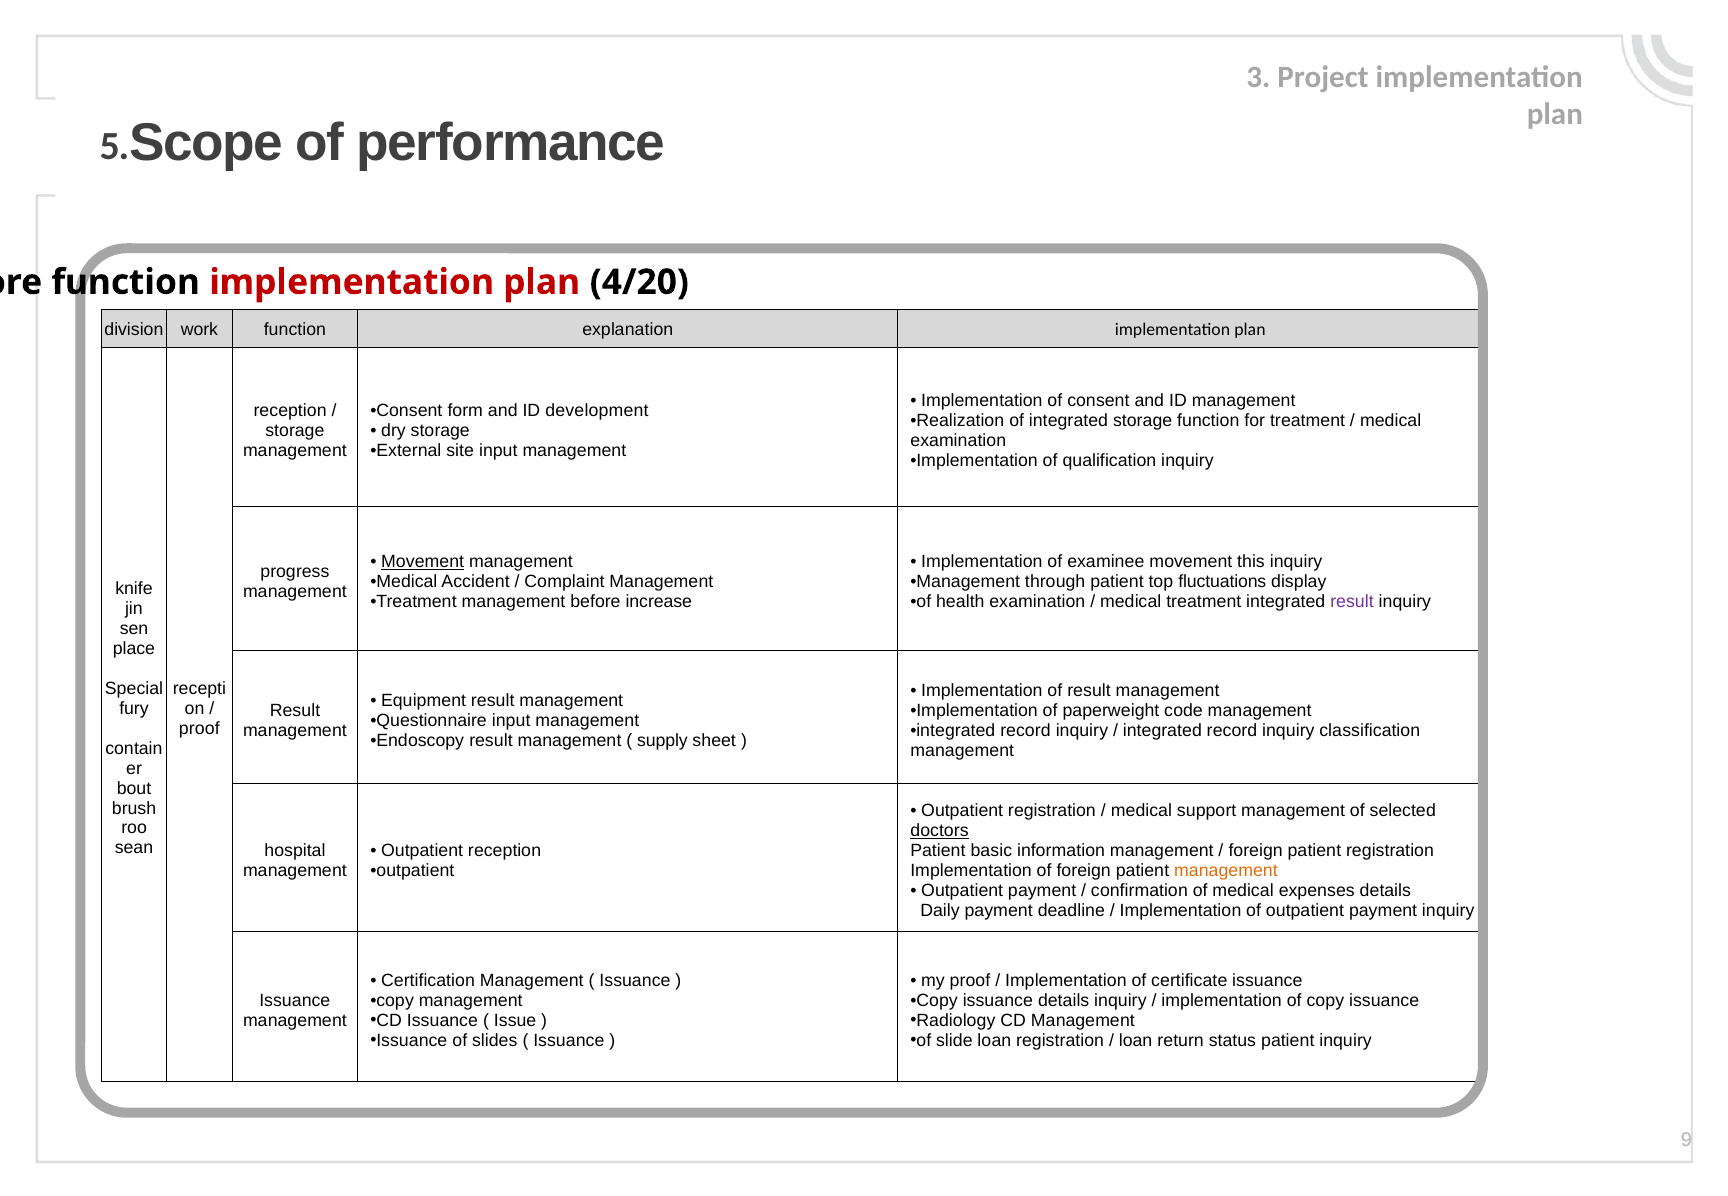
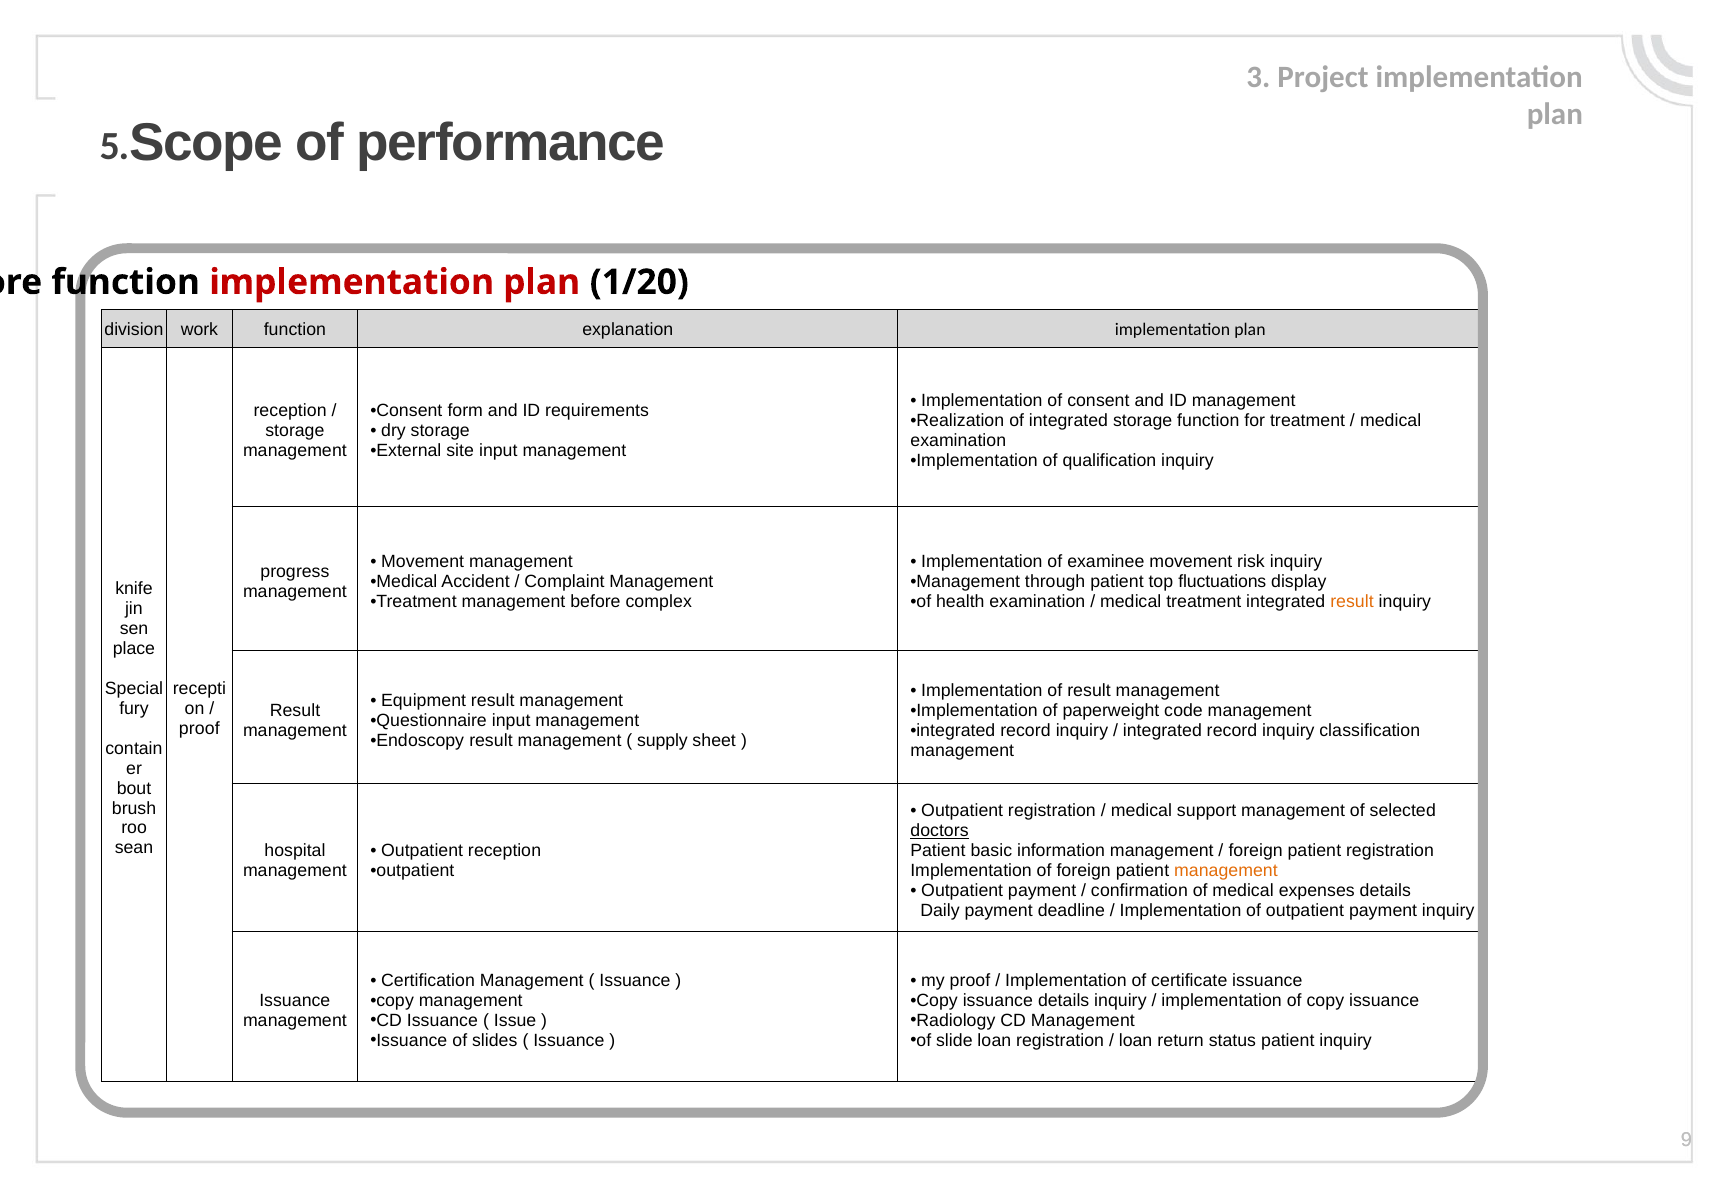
4/20: 4/20 -> 1/20
development: development -> requirements
Movement at (423, 562) underline: present -> none
this: this -> risk
increase: increase -> complex
result at (1352, 602) colour: purple -> orange
